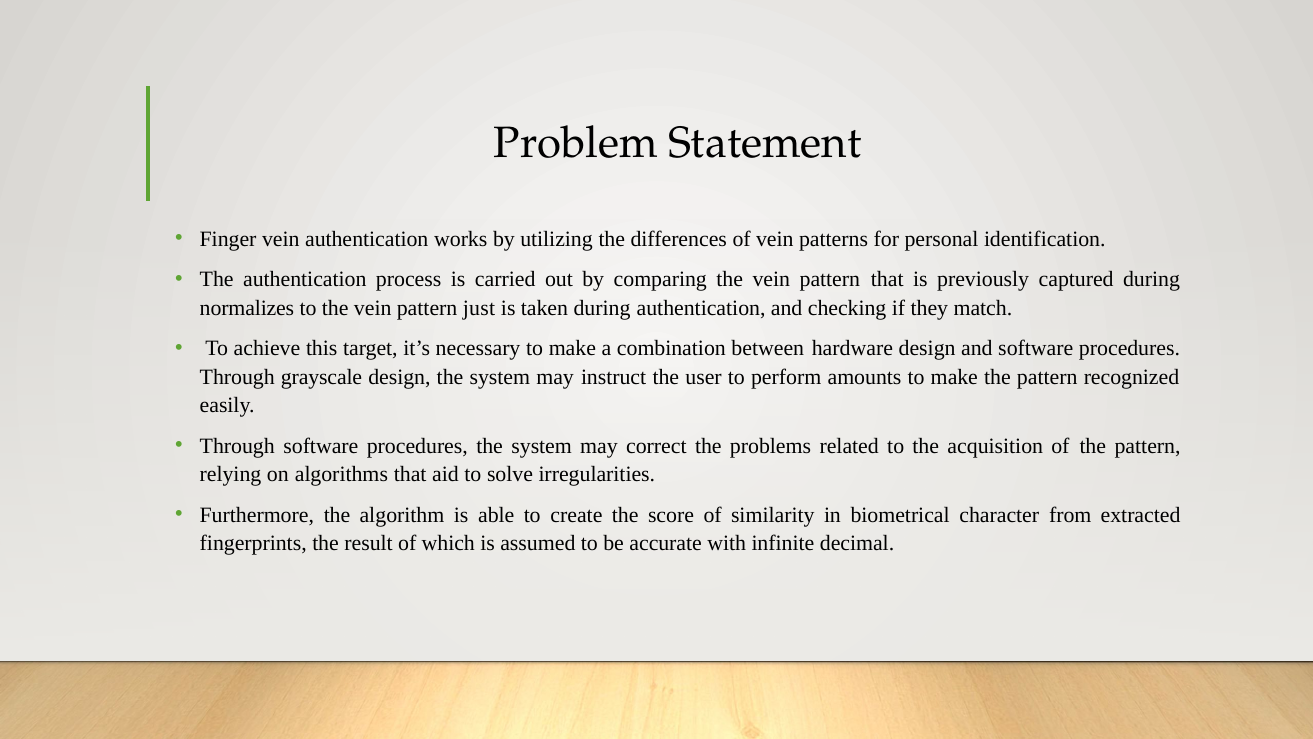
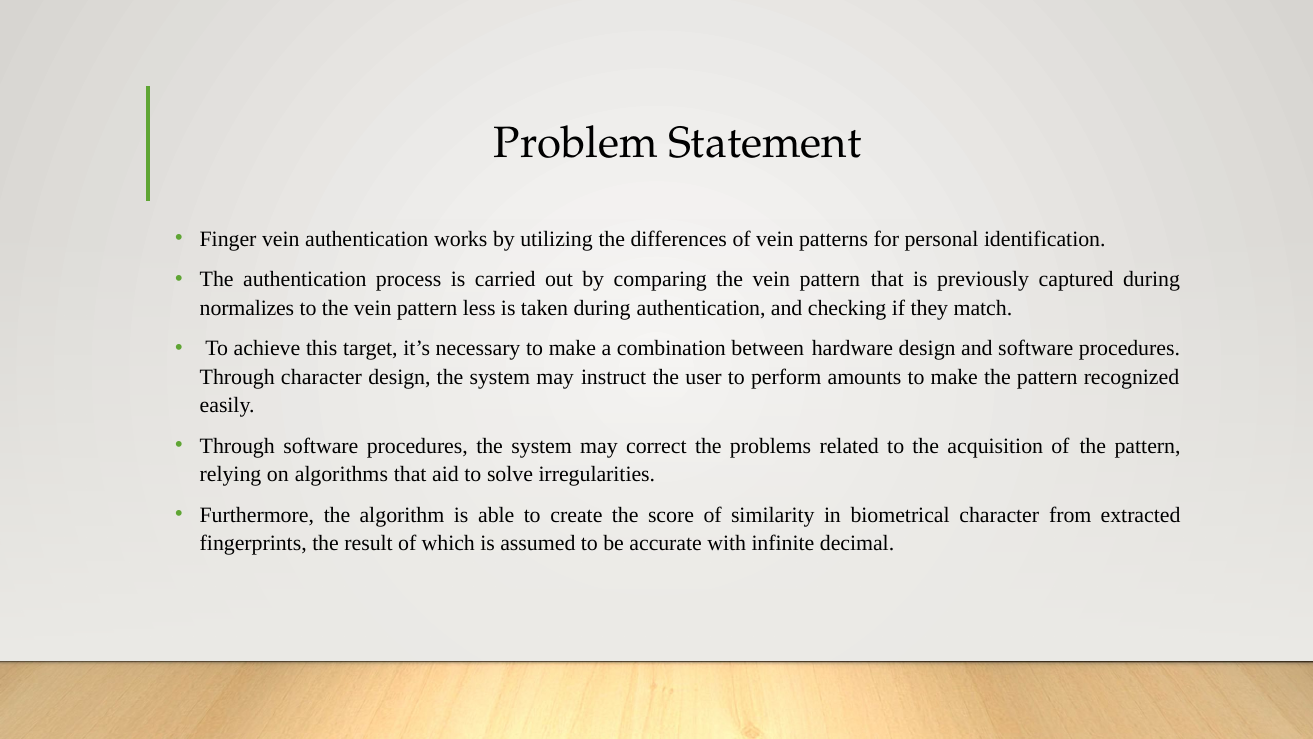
just: just -> less
Through grayscale: grayscale -> character
